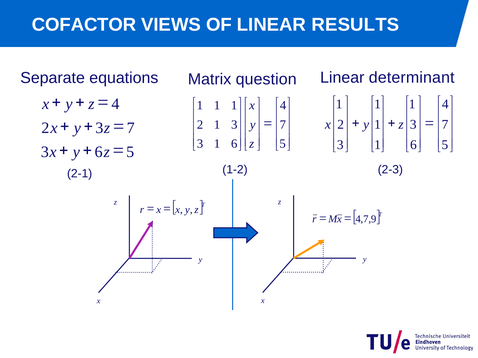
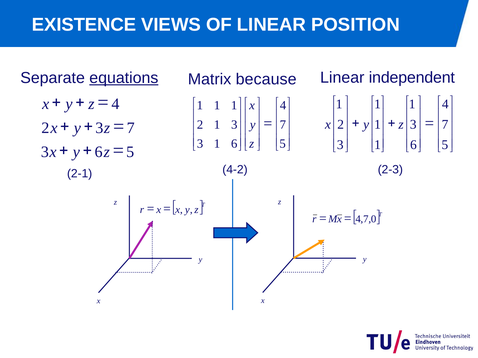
COFACTOR: COFACTOR -> EXISTENCE
RESULTS: RESULTS -> POSITION
equations underline: none -> present
question: question -> because
determinant: determinant -> independent
1-2: 1-2 -> 4-2
9: 9 -> 0
